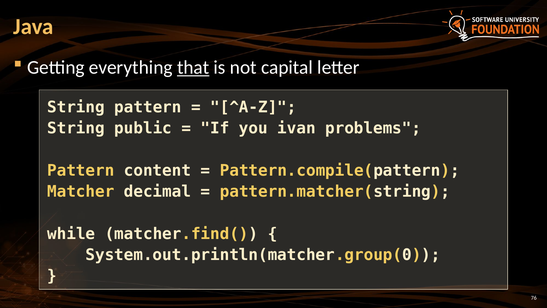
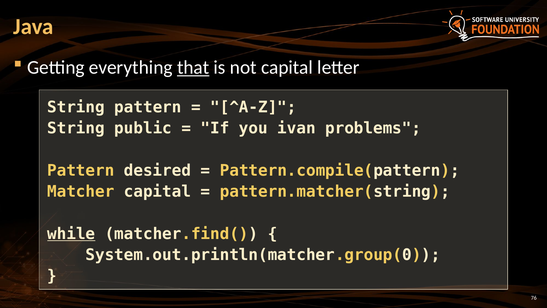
content: content -> desired
Matcher decimal: decimal -> capital
while underline: none -> present
